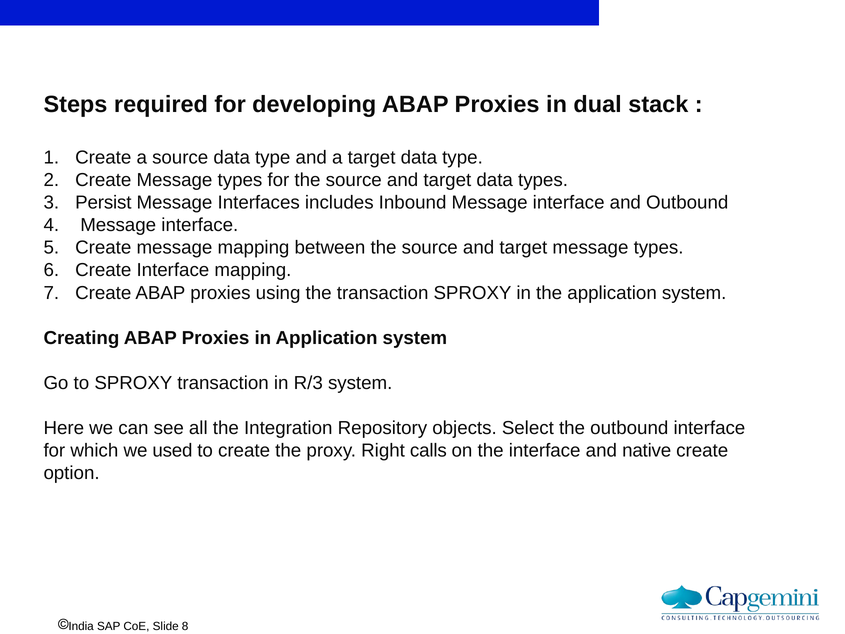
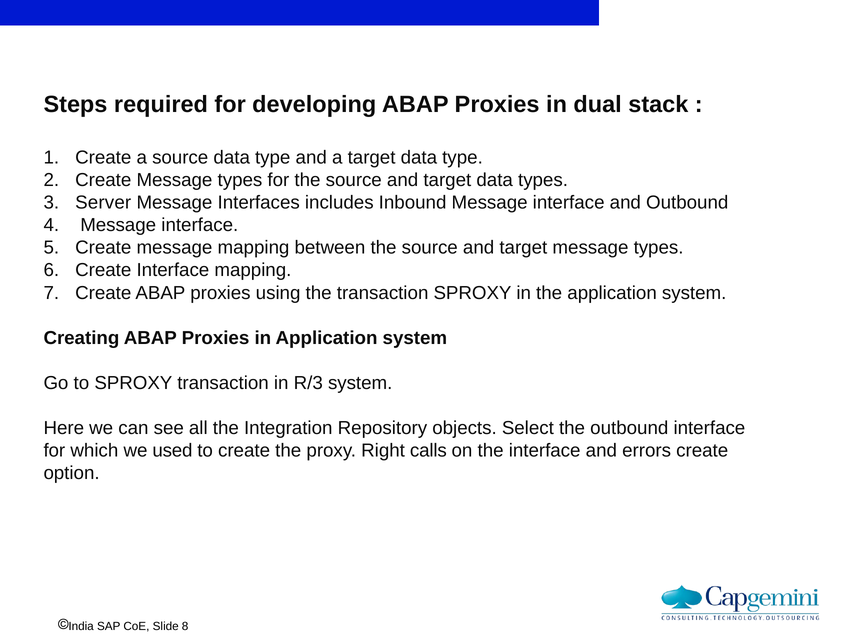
Persist: Persist -> Server
native: native -> errors
